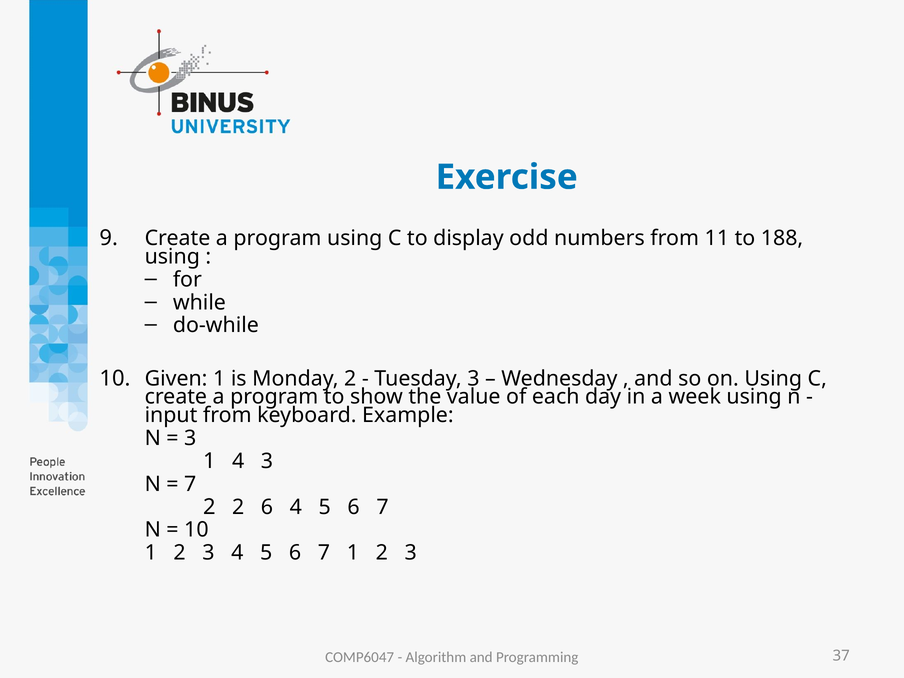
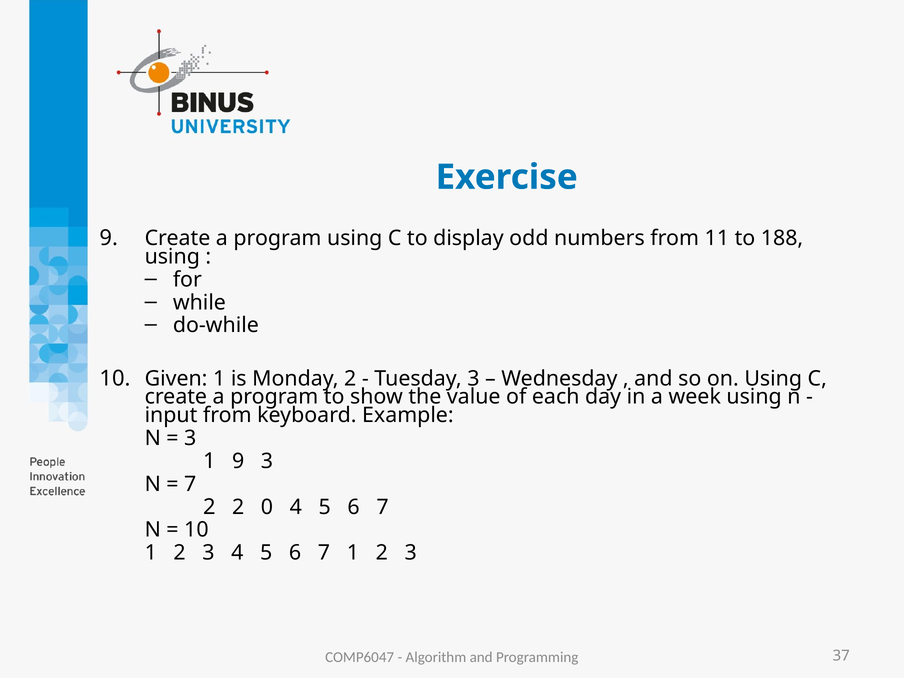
1 4: 4 -> 9
2 6: 6 -> 0
